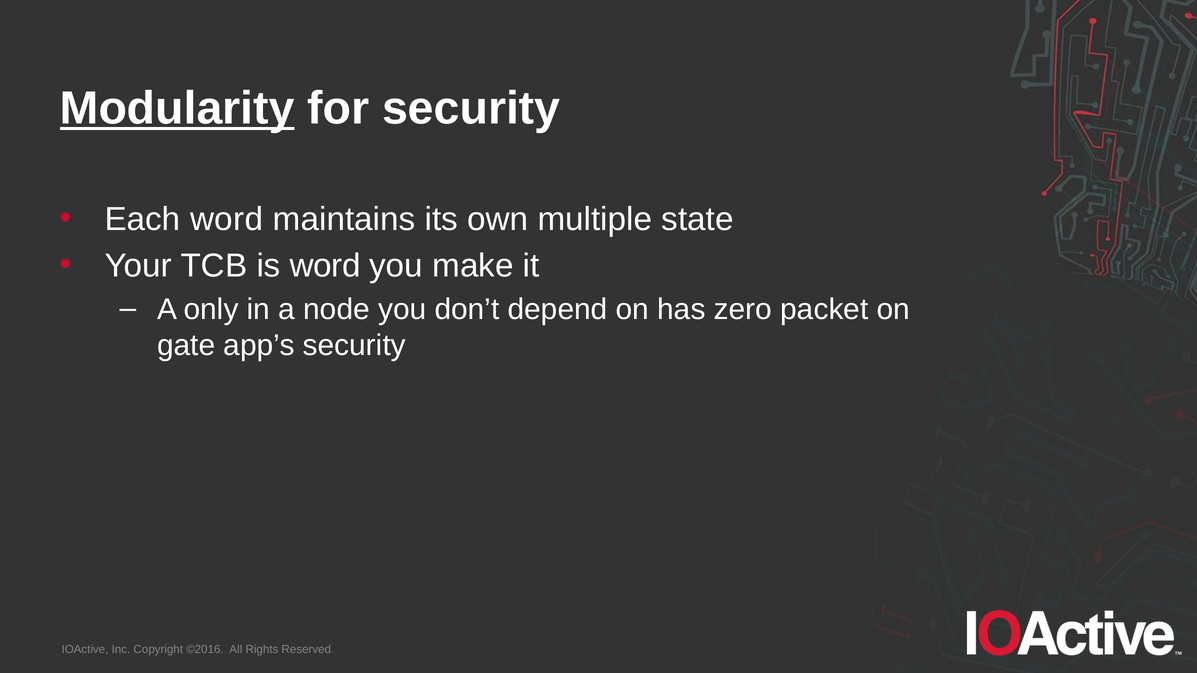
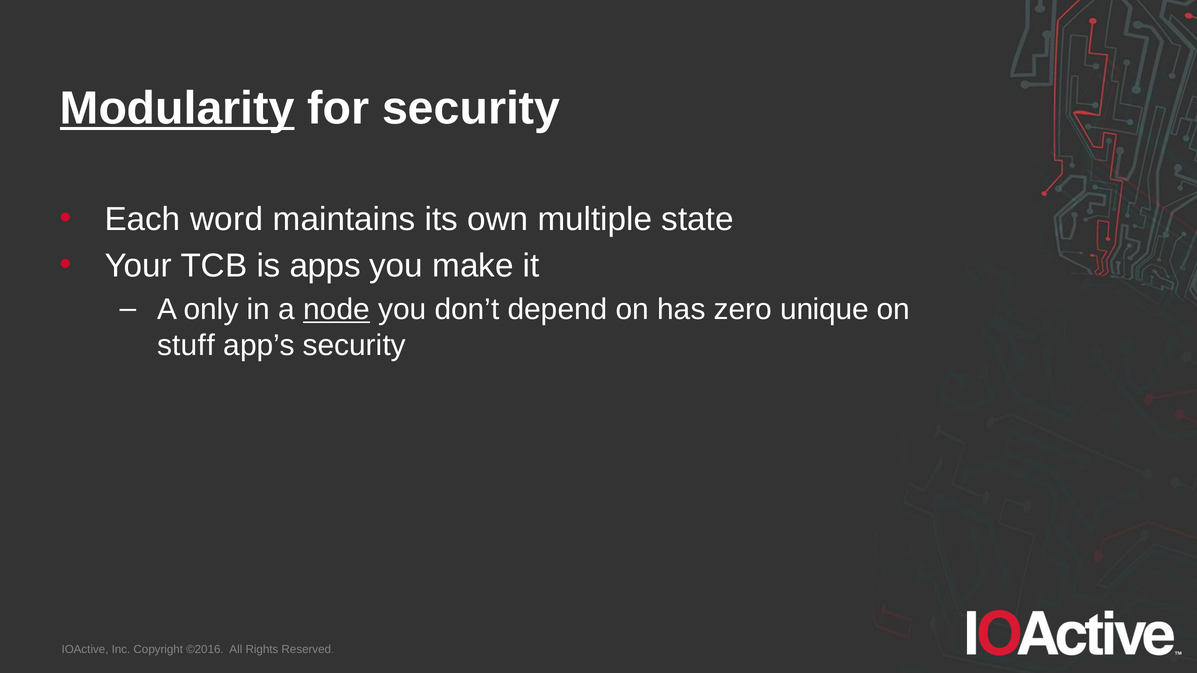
is word: word -> apps
node underline: none -> present
packet: packet -> unique
gate: gate -> stuff
